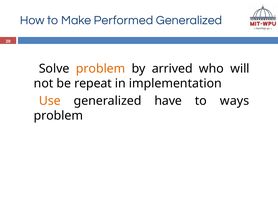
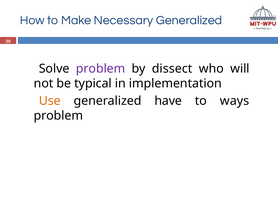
Performed: Performed -> Necessary
problem at (101, 69) colour: orange -> purple
arrived: arrived -> dissect
repeat: repeat -> typical
